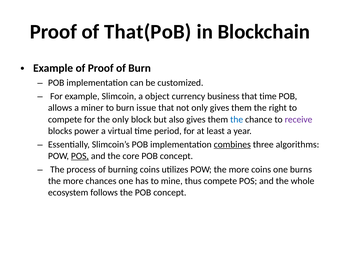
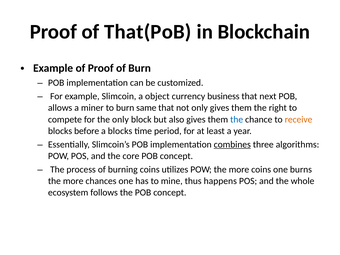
that time: time -> next
issue: issue -> same
receive colour: purple -> orange
power: power -> before
a virtual: virtual -> blocks
POS at (80, 156) underline: present -> none
thus compete: compete -> happens
